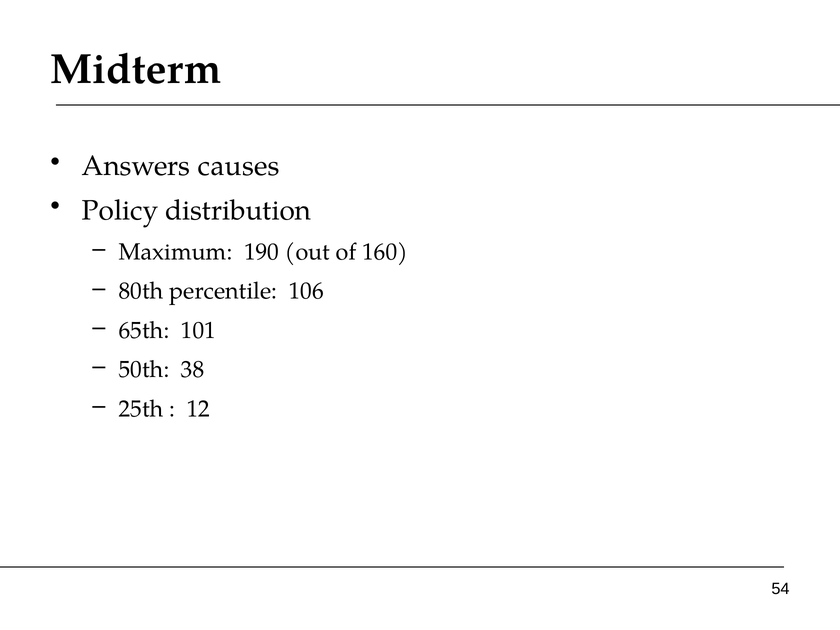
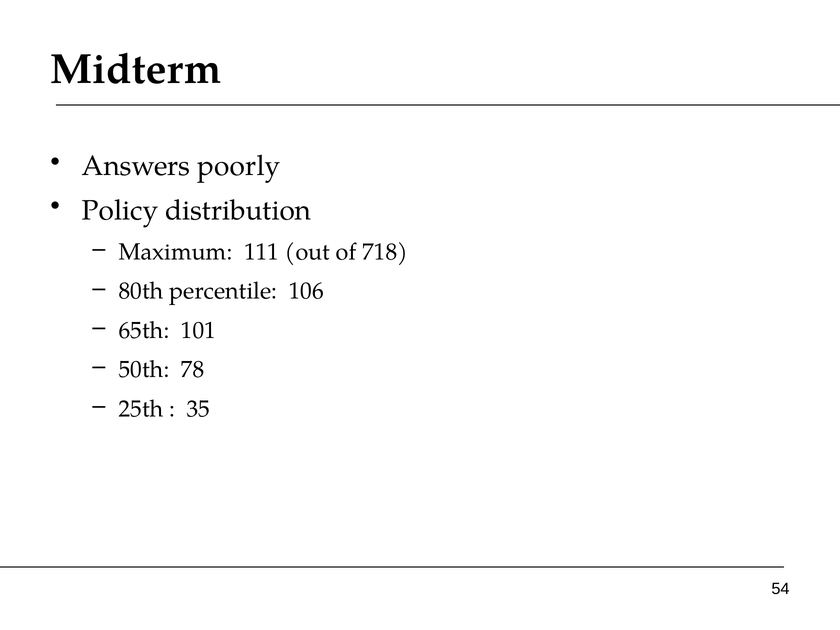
causes: causes -> poorly
190: 190 -> 111
160: 160 -> 718
38: 38 -> 78
12: 12 -> 35
